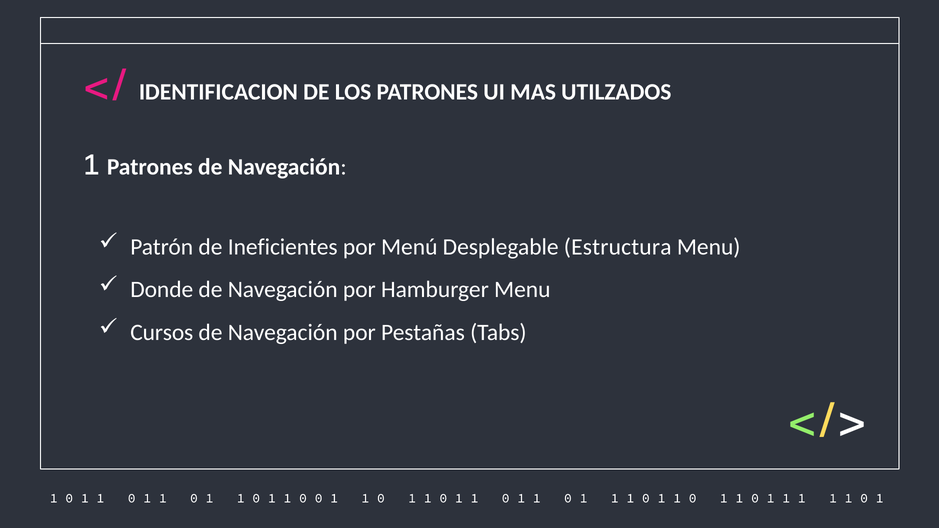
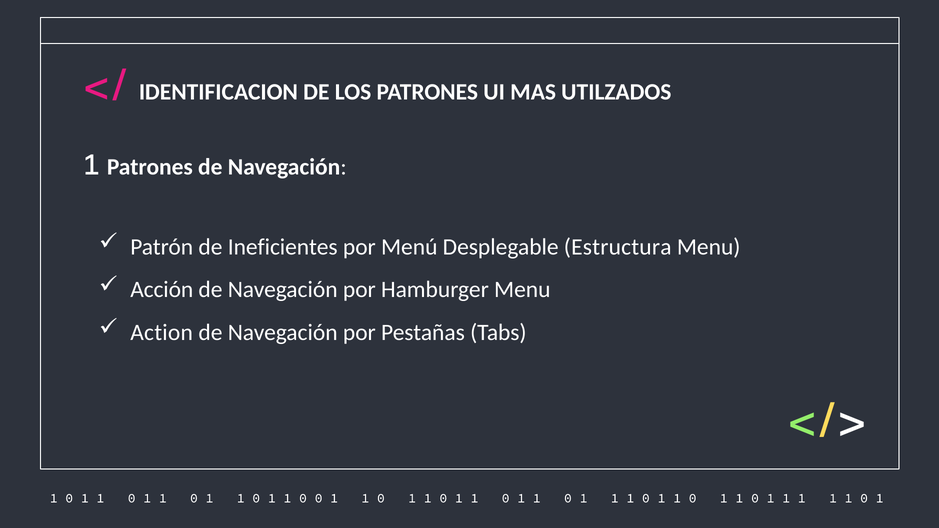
Donde: Donde -> Acción
Cursos: Cursos -> Action
